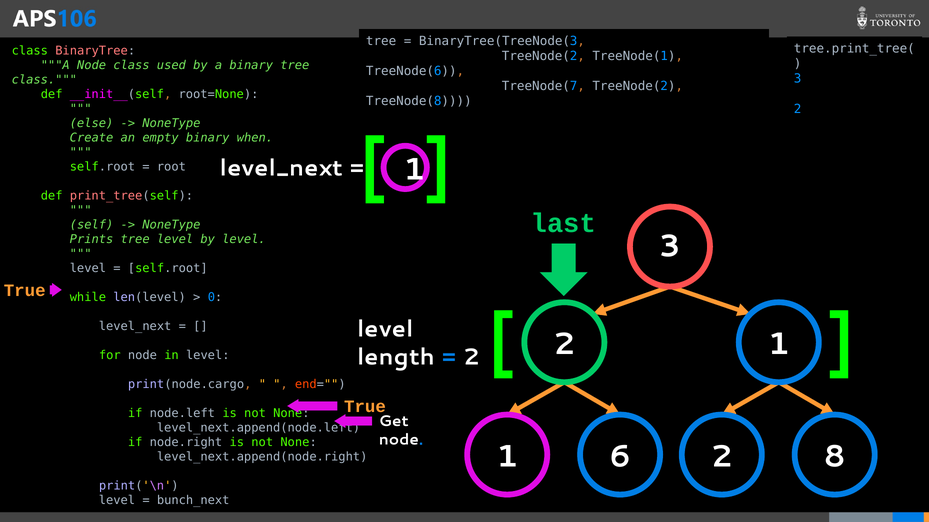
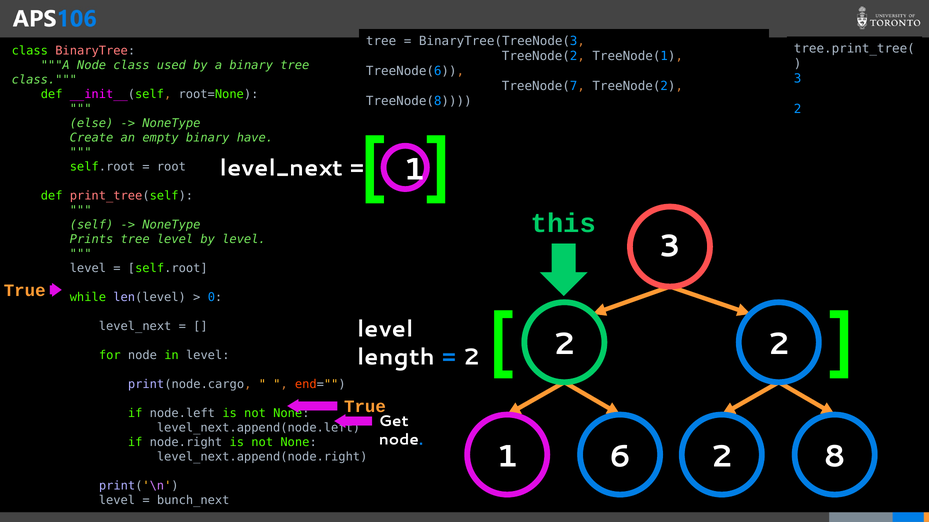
when: when -> have
last: last -> this
2 1: 1 -> 2
